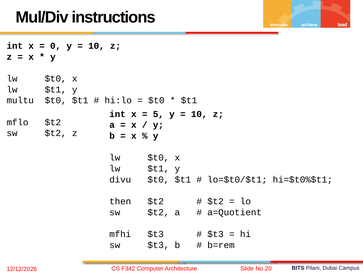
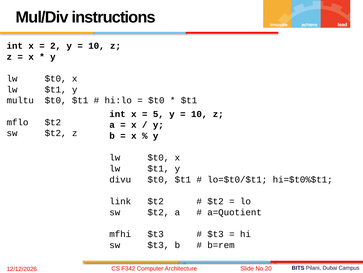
0: 0 -> 2
then: then -> link
